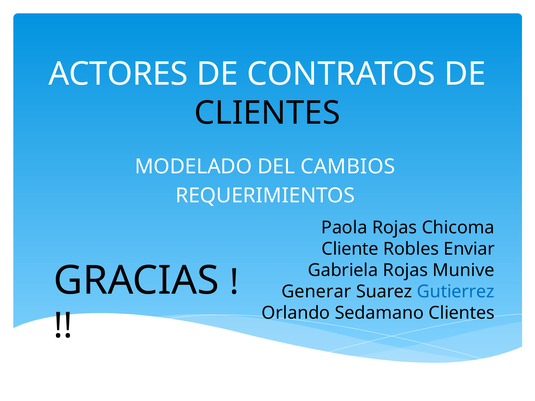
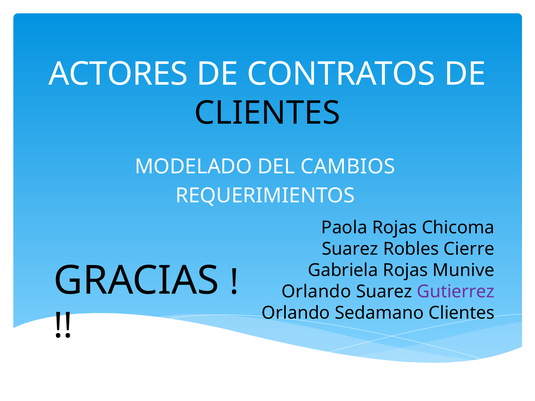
Cliente at (350, 249): Cliente -> Suarez
Enviar: Enviar -> Cierre
Generar at (316, 292): Generar -> Orlando
Gutierrez colour: blue -> purple
